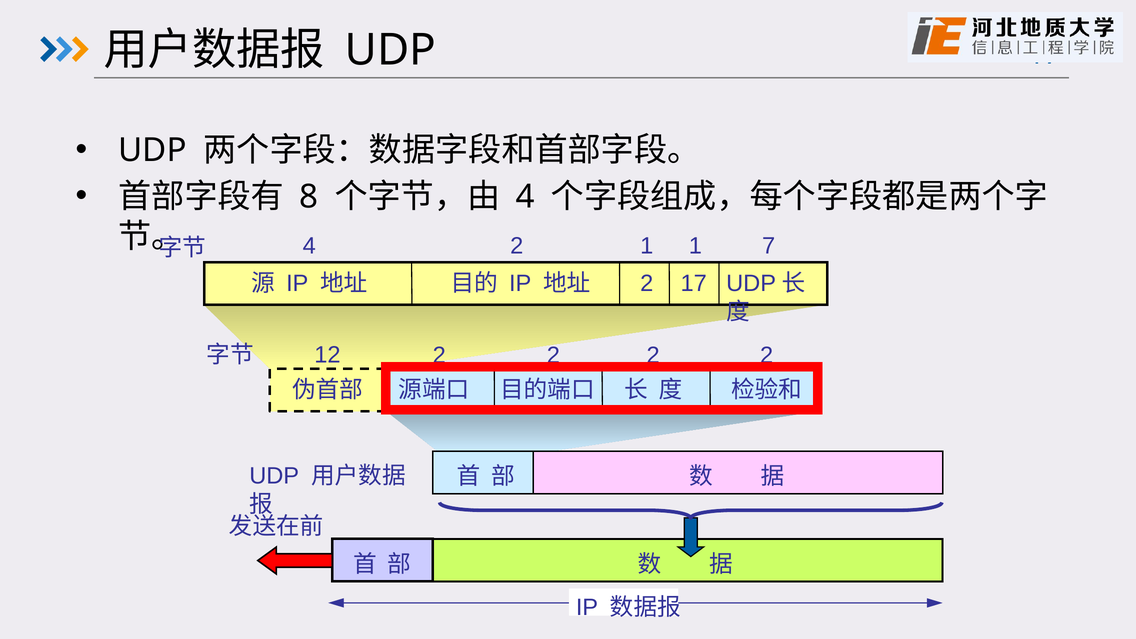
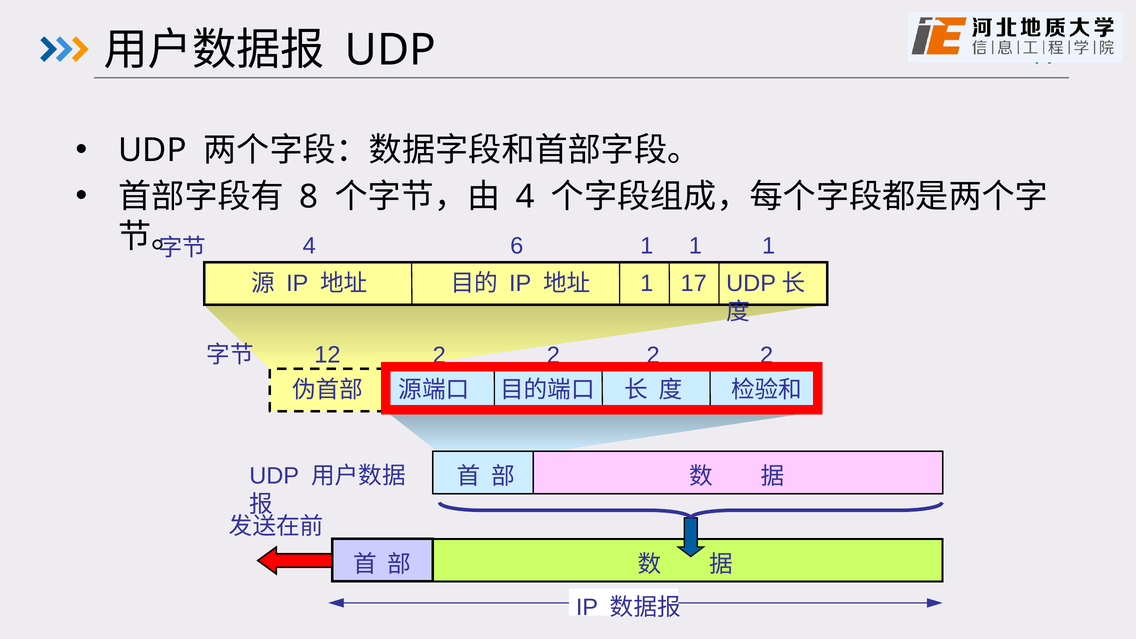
4 2: 2 -> 6
1 1 7: 7 -> 1
2 at (647, 283): 2 -> 1
